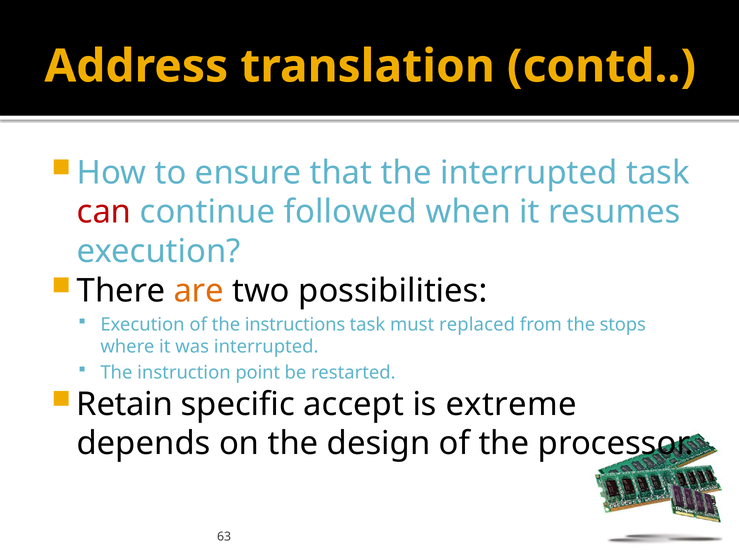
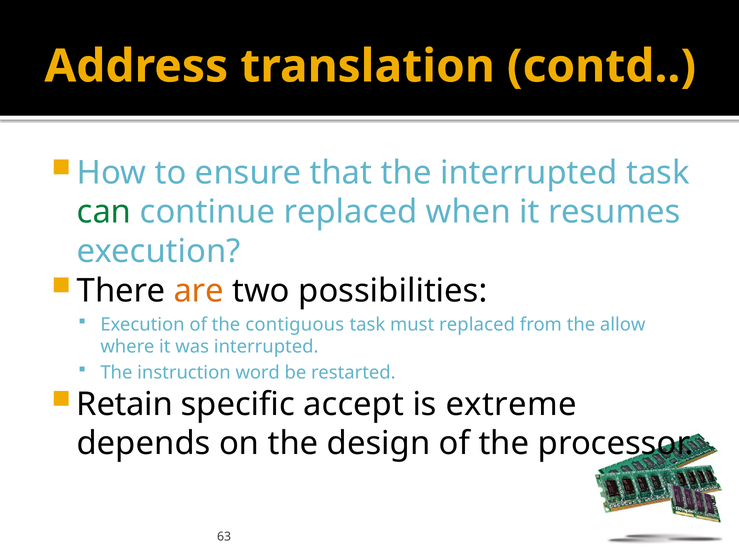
can colour: red -> green
continue followed: followed -> replaced
instructions: instructions -> contiguous
stops: stops -> allow
point: point -> word
